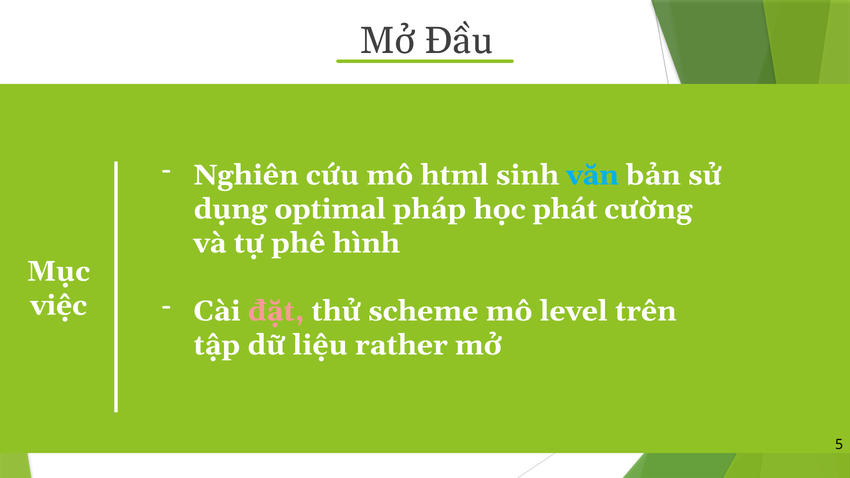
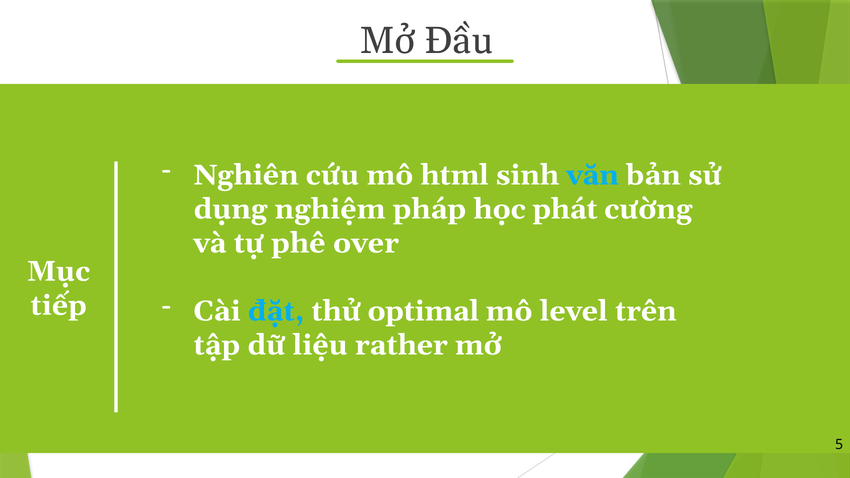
optimal: optimal -> nghiệm
hình: hình -> over
việc: việc -> tiếp
đặt colour: pink -> light blue
scheme: scheme -> optimal
